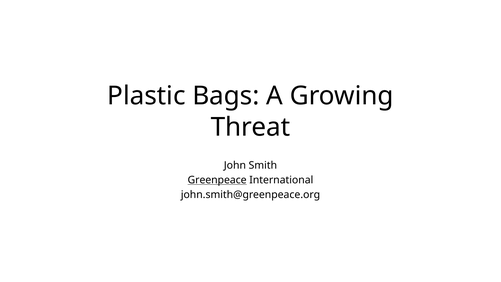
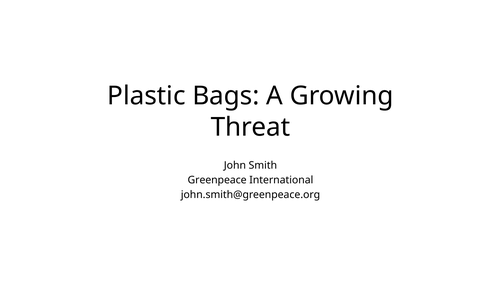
Greenpeace underline: present -> none
